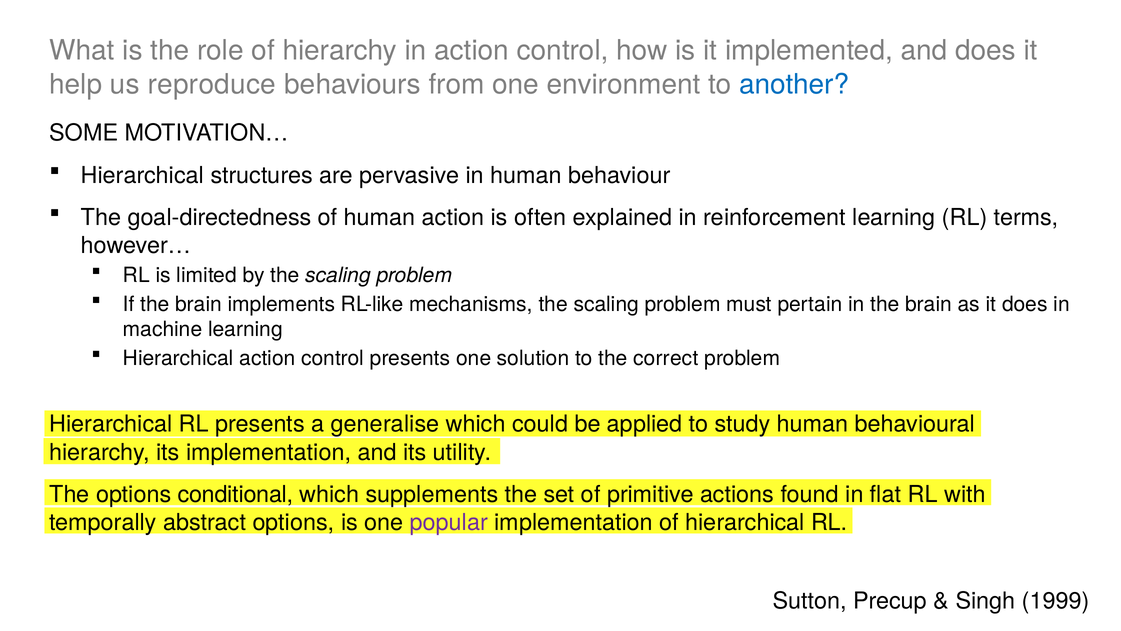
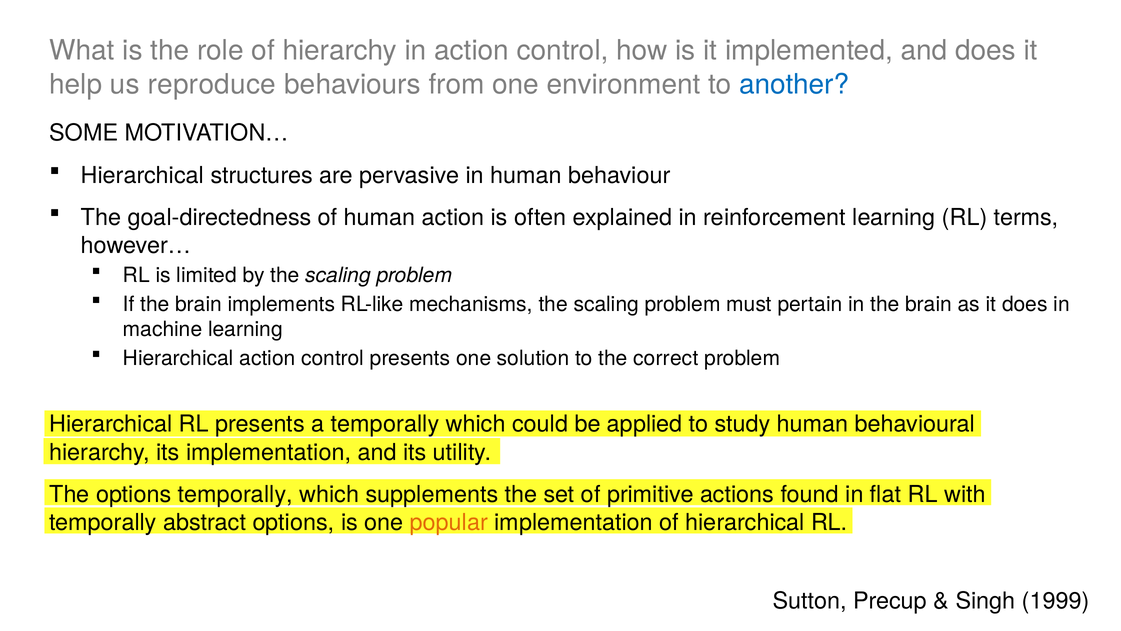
a generalise: generalise -> temporally
options conditional: conditional -> temporally
popular colour: purple -> orange
